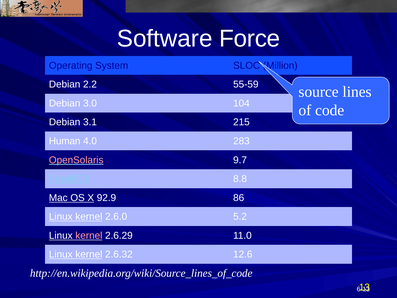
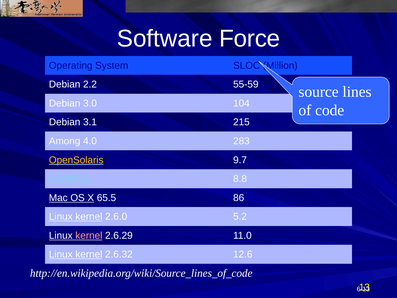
Human: Human -> Among
OpenSolaris colour: pink -> yellow
92.9: 92.9 -> 65.5
